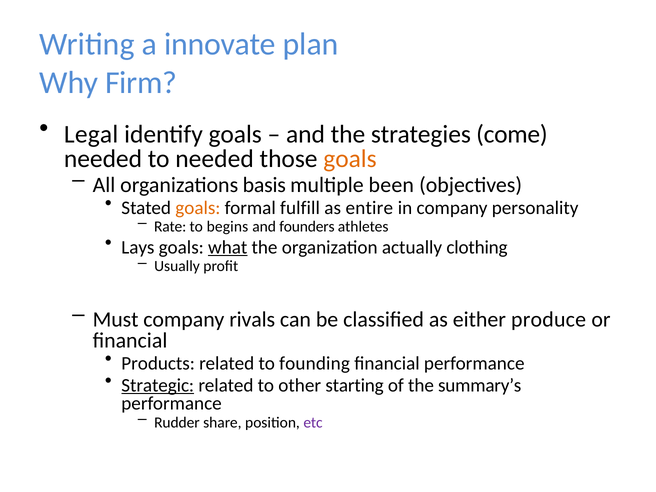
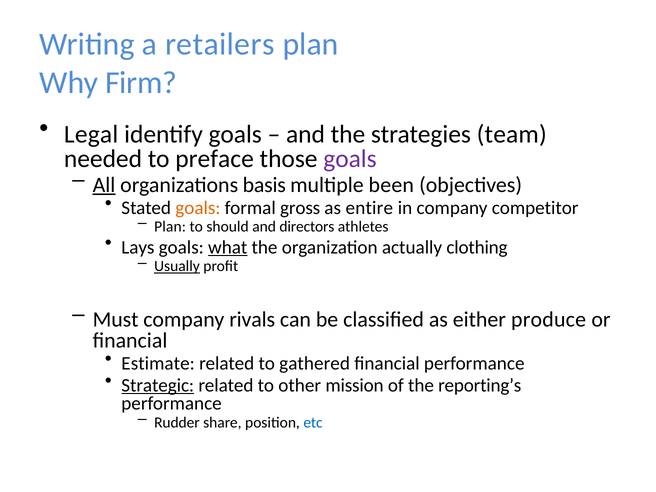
innovate: innovate -> retailers
come: come -> team
to needed: needed -> preface
goals at (350, 159) colour: orange -> purple
All underline: none -> present
fulfill: fulfill -> gross
personality: personality -> competitor
Rate at (170, 227): Rate -> Plan
begins: begins -> should
founders: founders -> directors
Usually underline: none -> present
Products: Products -> Estimate
founding: founding -> gathered
starting: starting -> mission
summary’s: summary’s -> reporting’s
etc colour: purple -> blue
